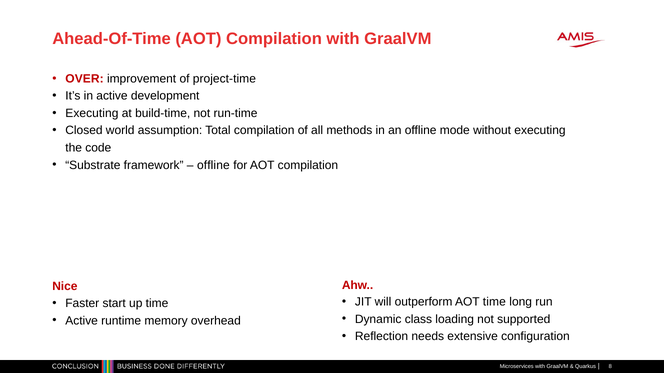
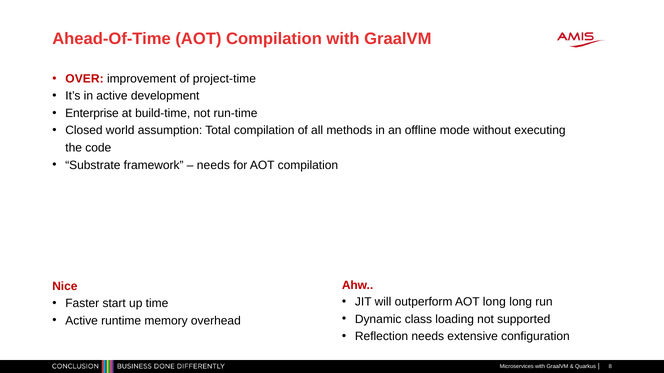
Executing at (92, 113): Executing -> Enterprise
offline at (213, 165): offline -> needs
AOT time: time -> long
